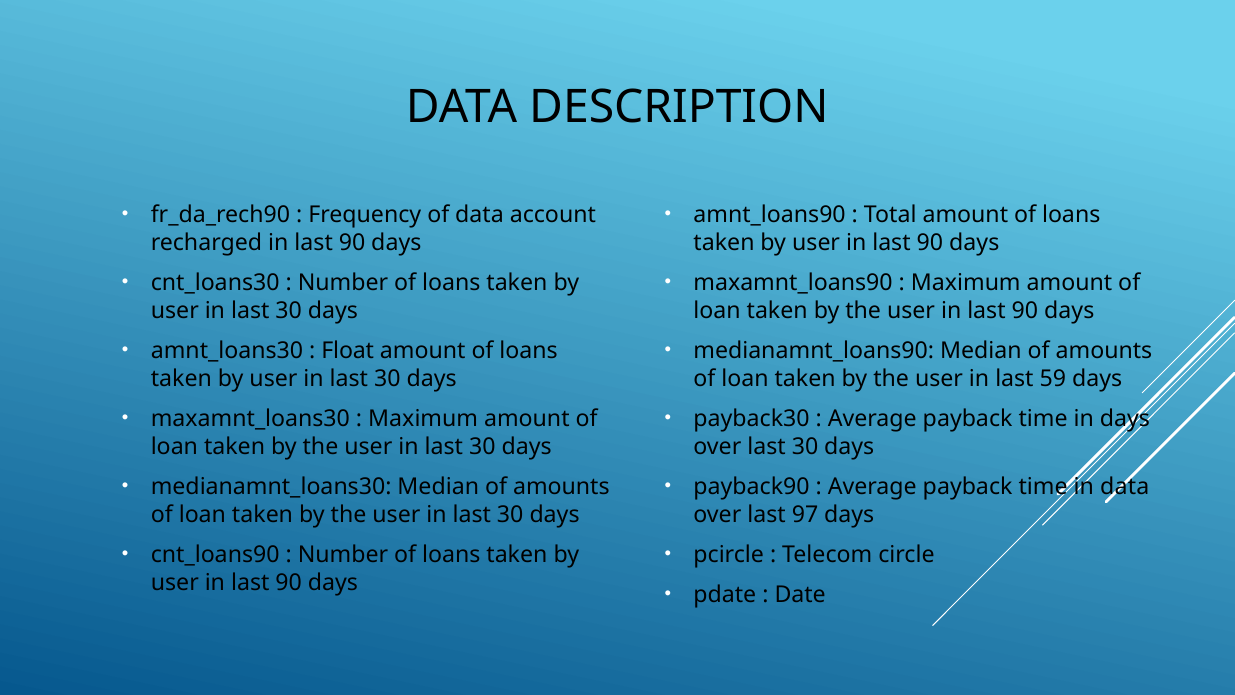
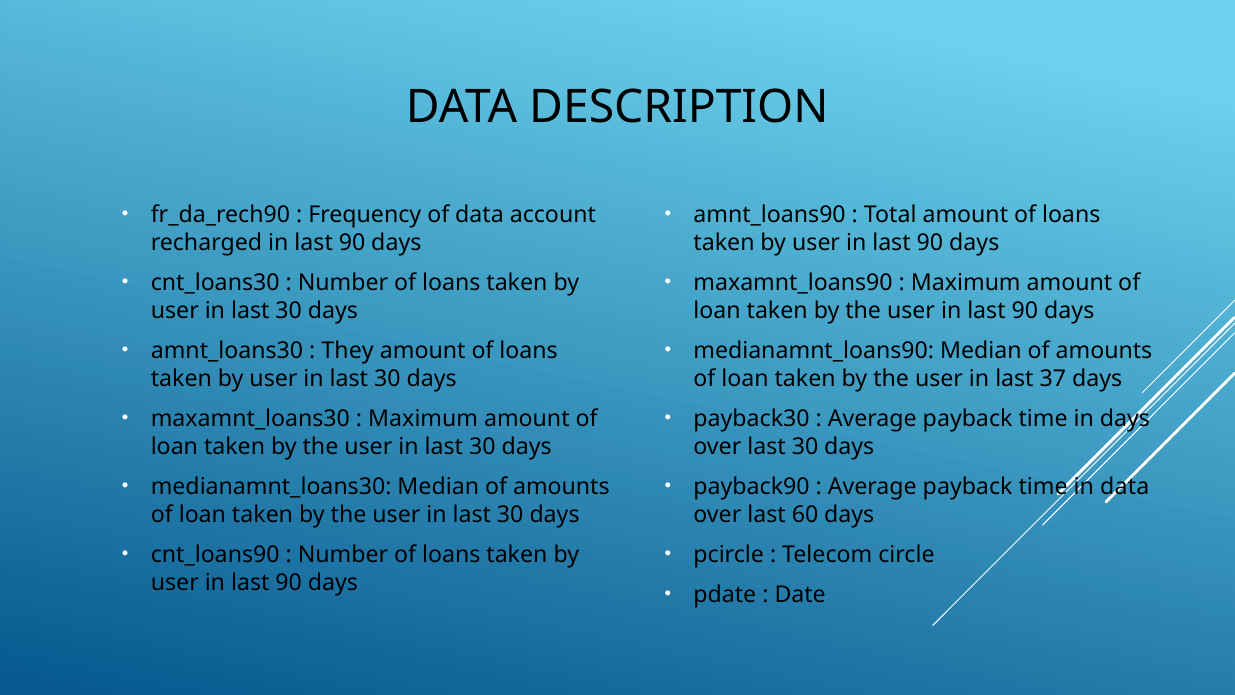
Float: Float -> They
59: 59 -> 37
97: 97 -> 60
